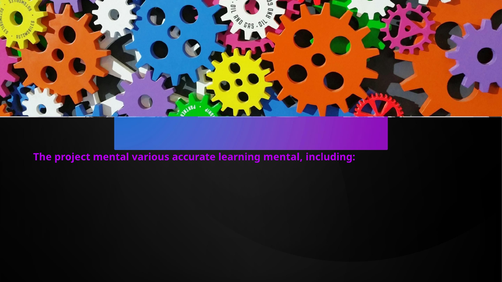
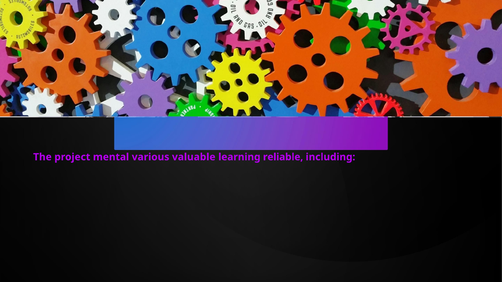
accurate: accurate -> valuable
learning mental: mental -> reliable
